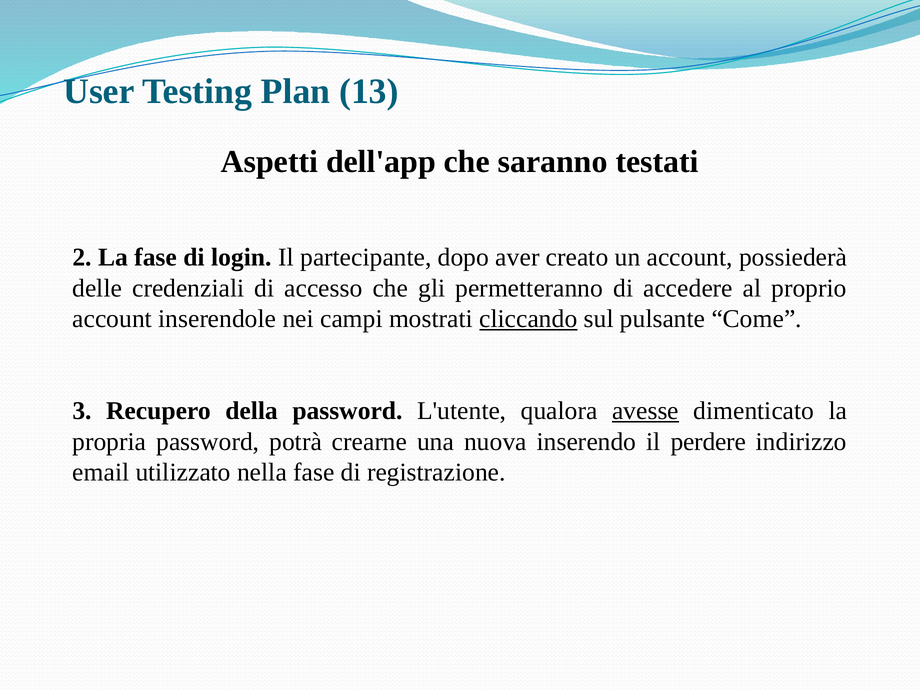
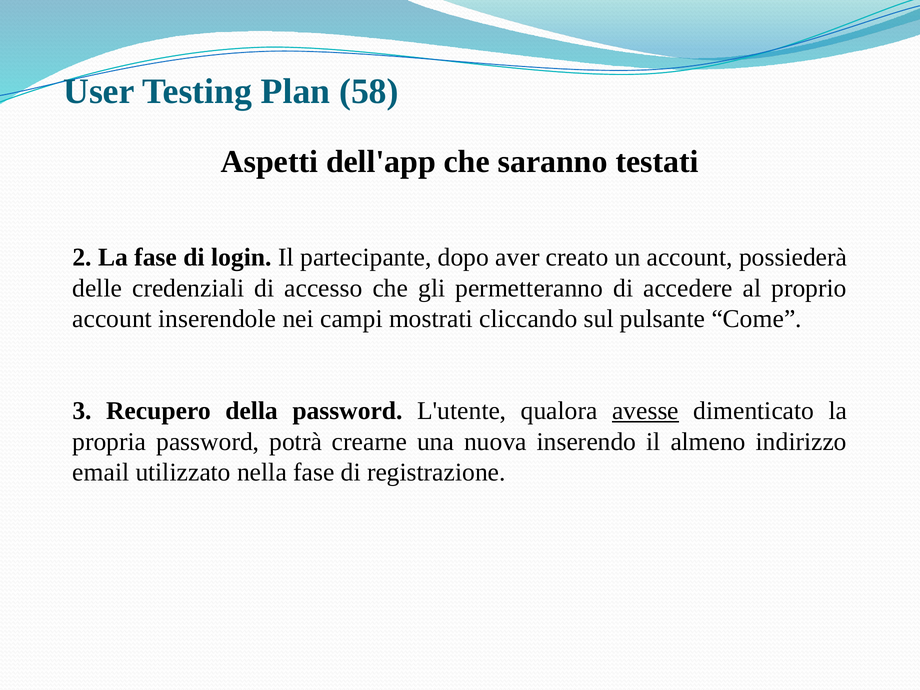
13: 13 -> 58
cliccando underline: present -> none
perdere: perdere -> almeno
